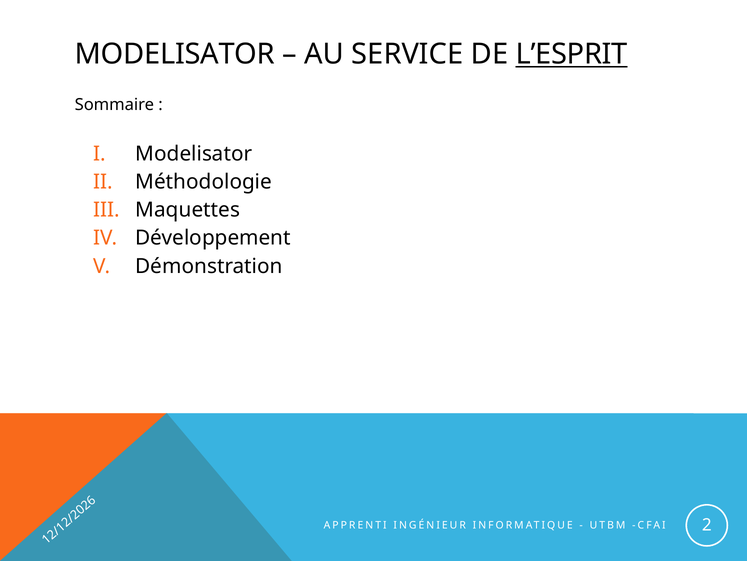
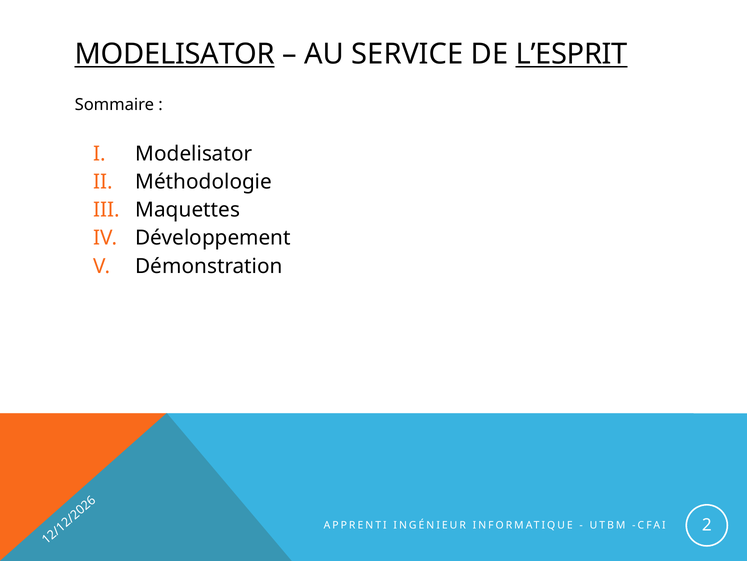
MODELISATOR at (175, 54) underline: none -> present
